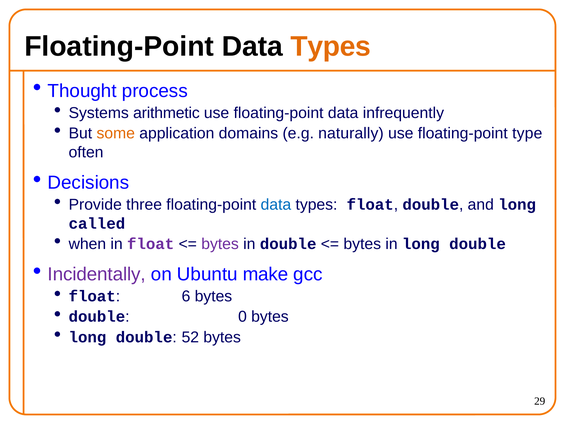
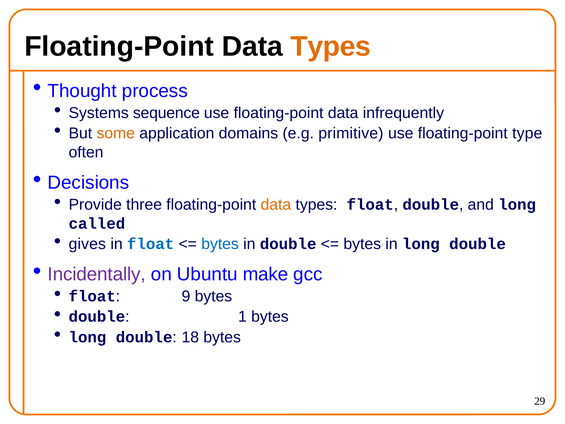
arithmetic: arithmetic -> sequence
naturally: naturally -> primitive
data at (276, 205) colour: blue -> orange
when: when -> gives
float at (151, 244) colour: purple -> blue
bytes at (220, 244) colour: purple -> blue
6: 6 -> 9
0: 0 -> 1
52: 52 -> 18
